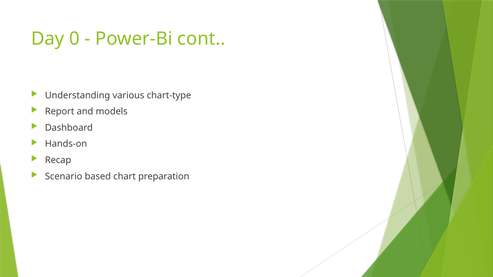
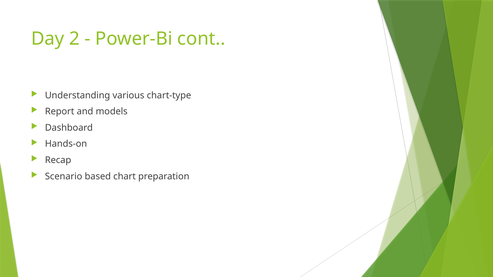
0: 0 -> 2
